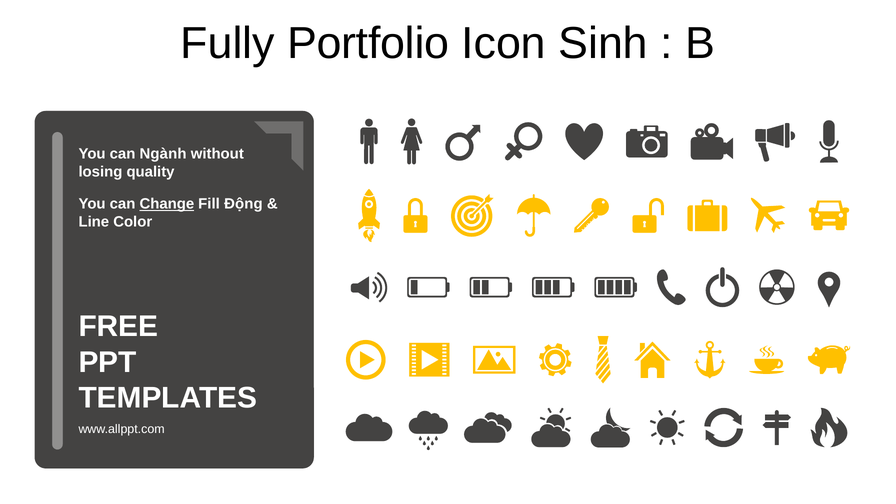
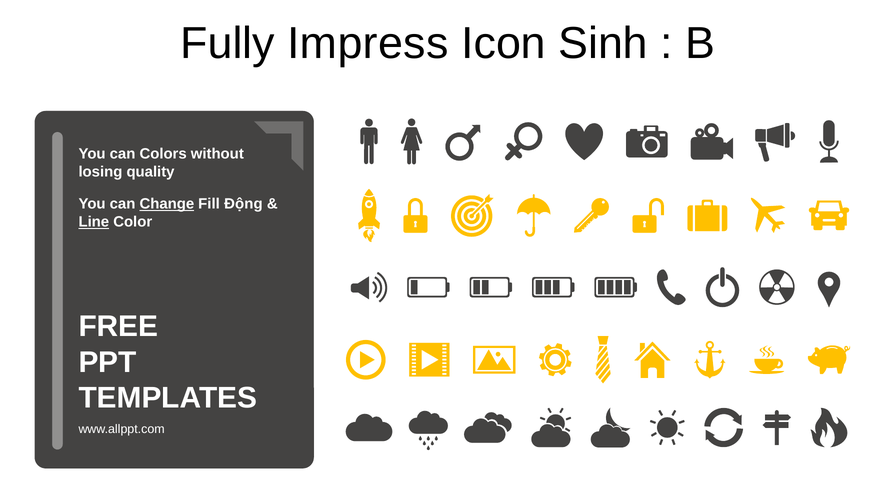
Portfolio: Portfolio -> Impress
Ngành: Ngành -> Colors
Line underline: none -> present
